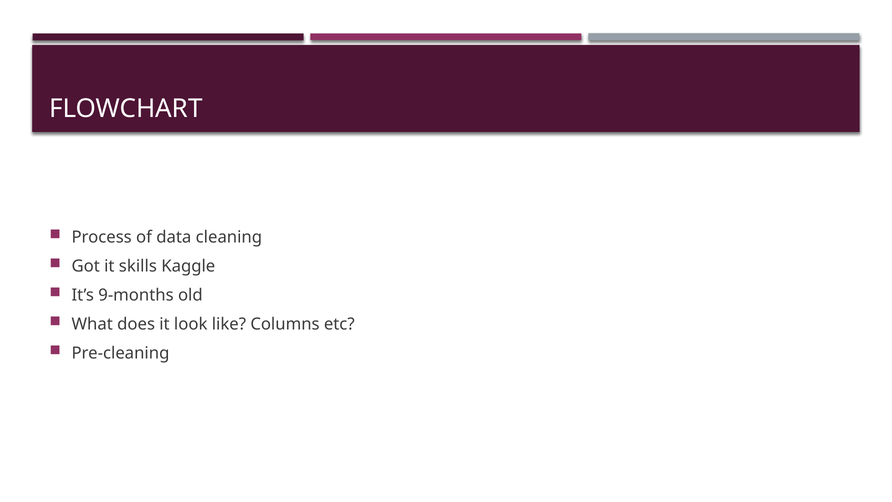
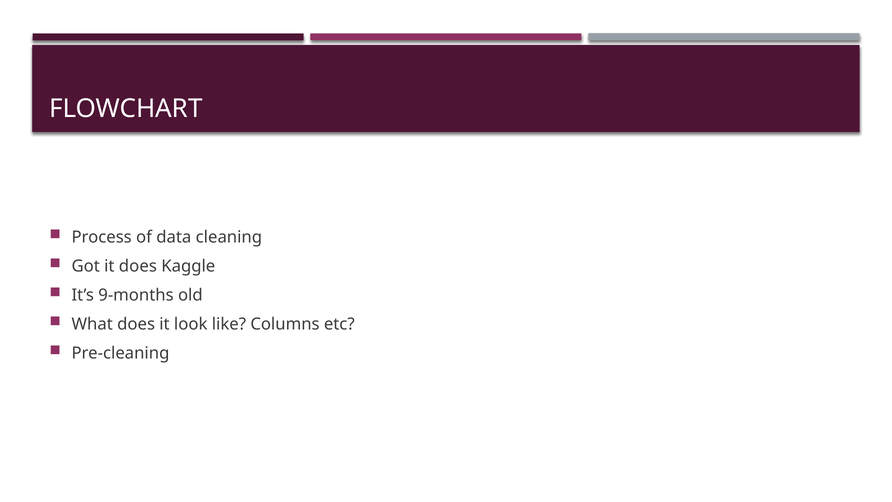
it skills: skills -> does
